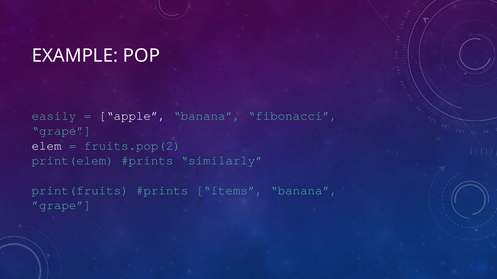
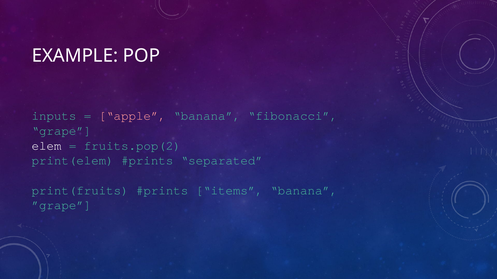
easily: easily -> inputs
apple colour: white -> pink
similarly: similarly -> separated
